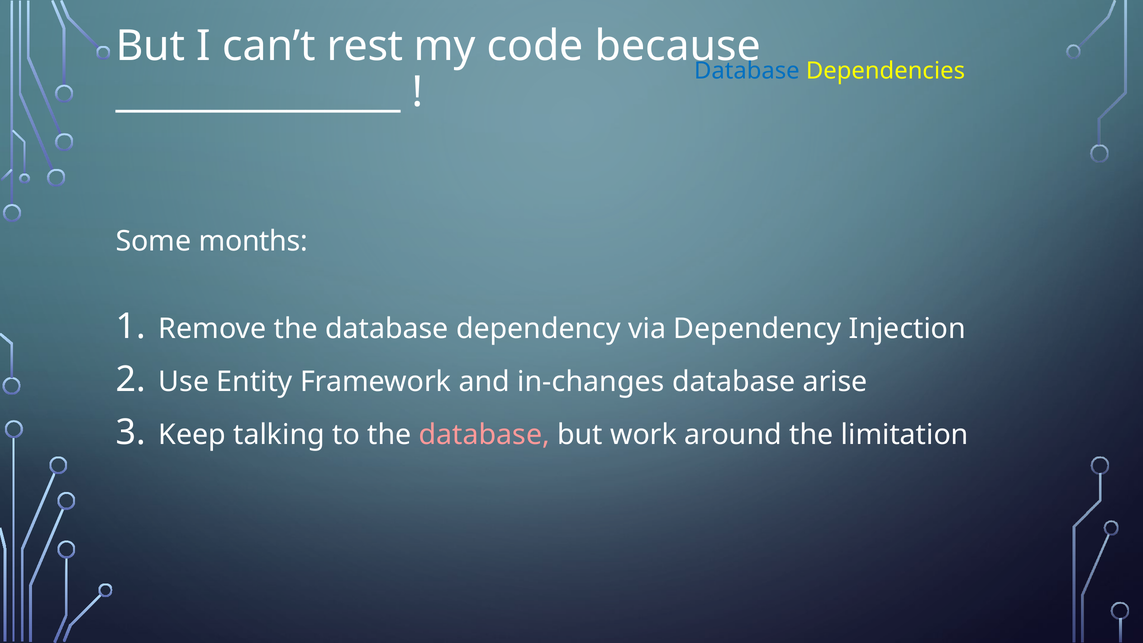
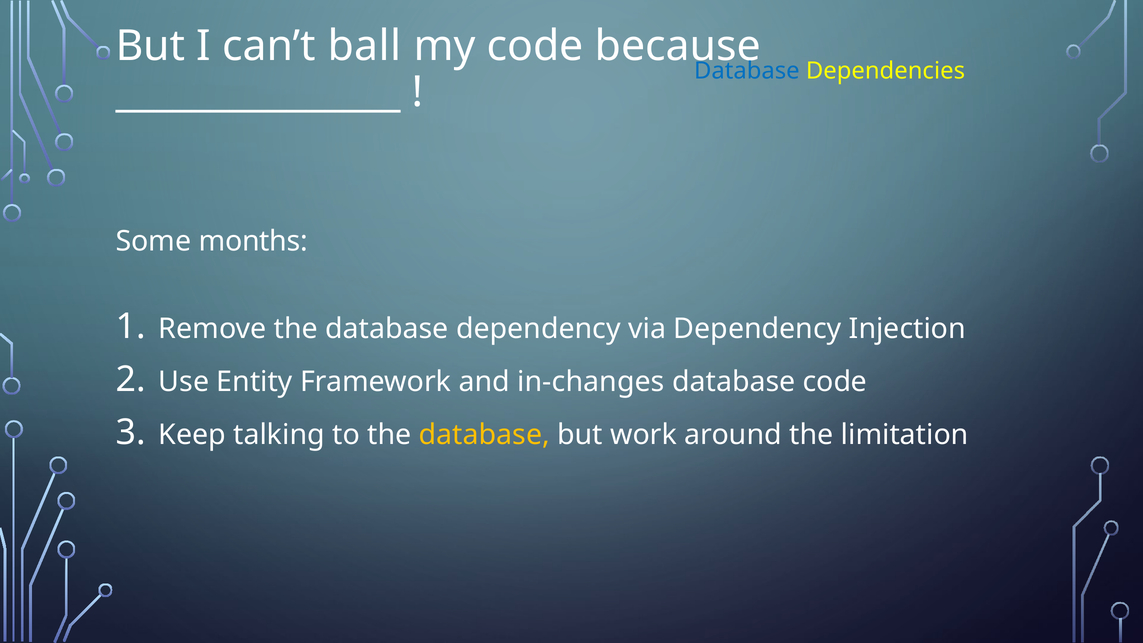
rest: rest -> ball
database arise: arise -> code
database at (484, 435) colour: pink -> yellow
